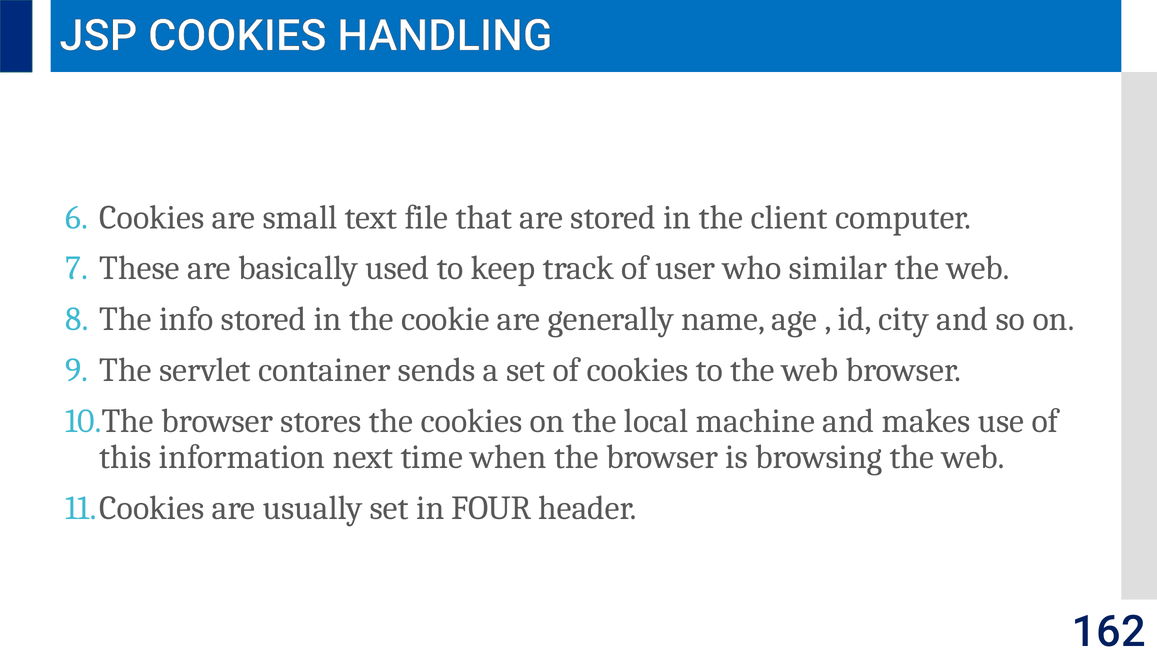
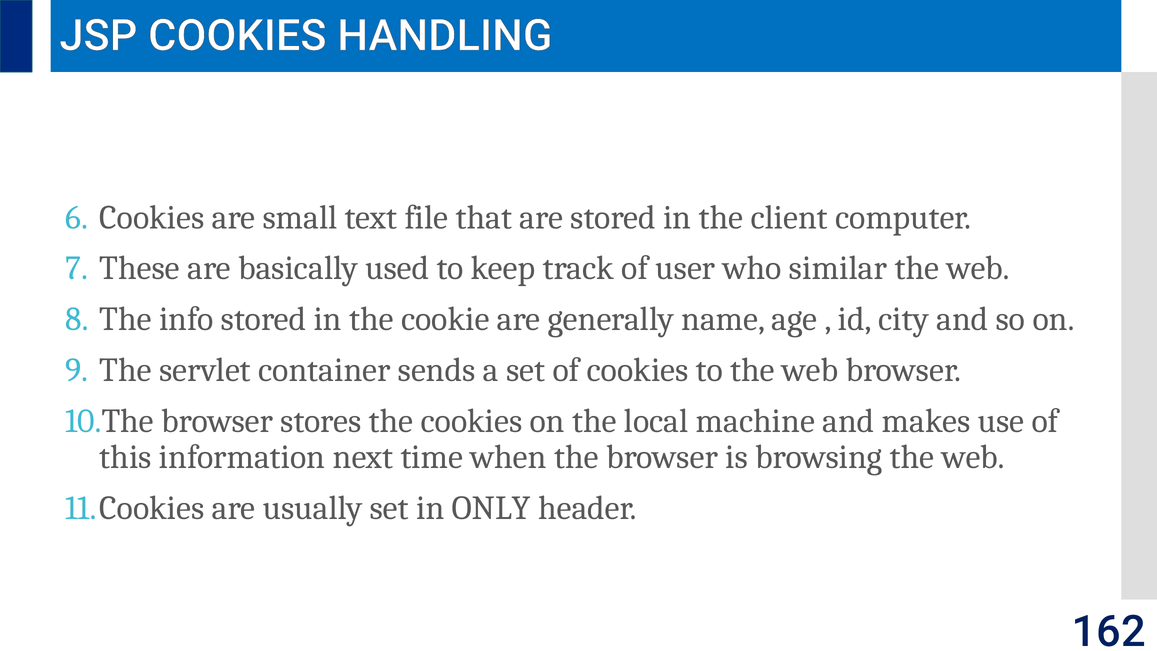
FOUR: FOUR -> ONLY
